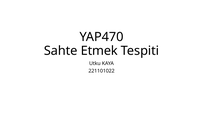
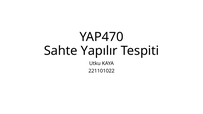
Etmek: Etmek -> Yapılır
